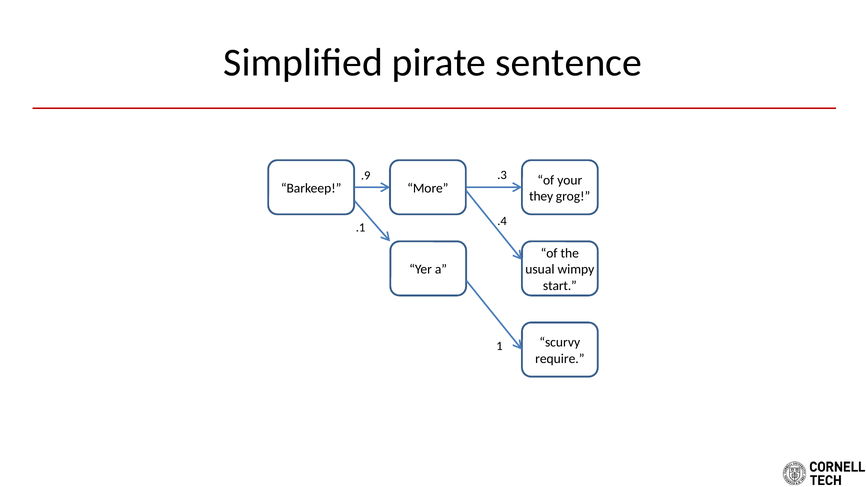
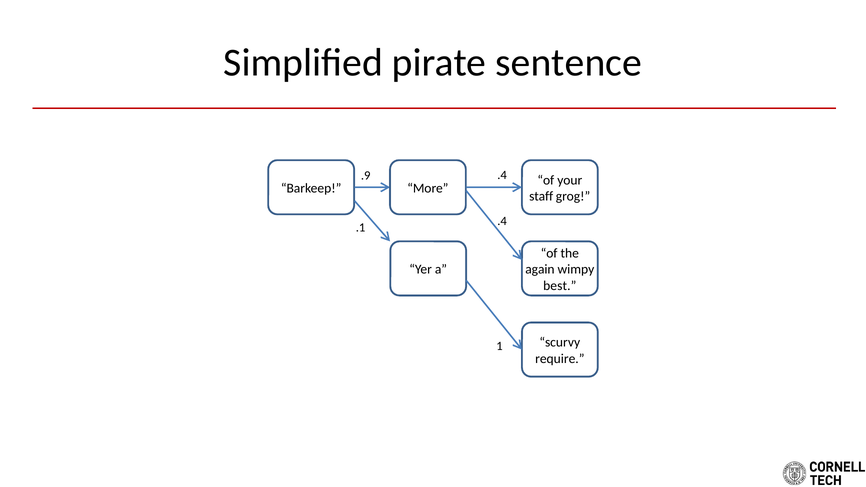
.3 at (502, 175): .3 -> .4
they: they -> staff
usual: usual -> again
start: start -> best
